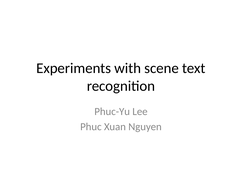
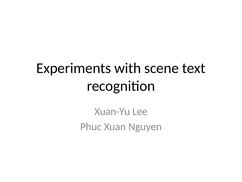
Phuc-Yu: Phuc-Yu -> Xuan-Yu
